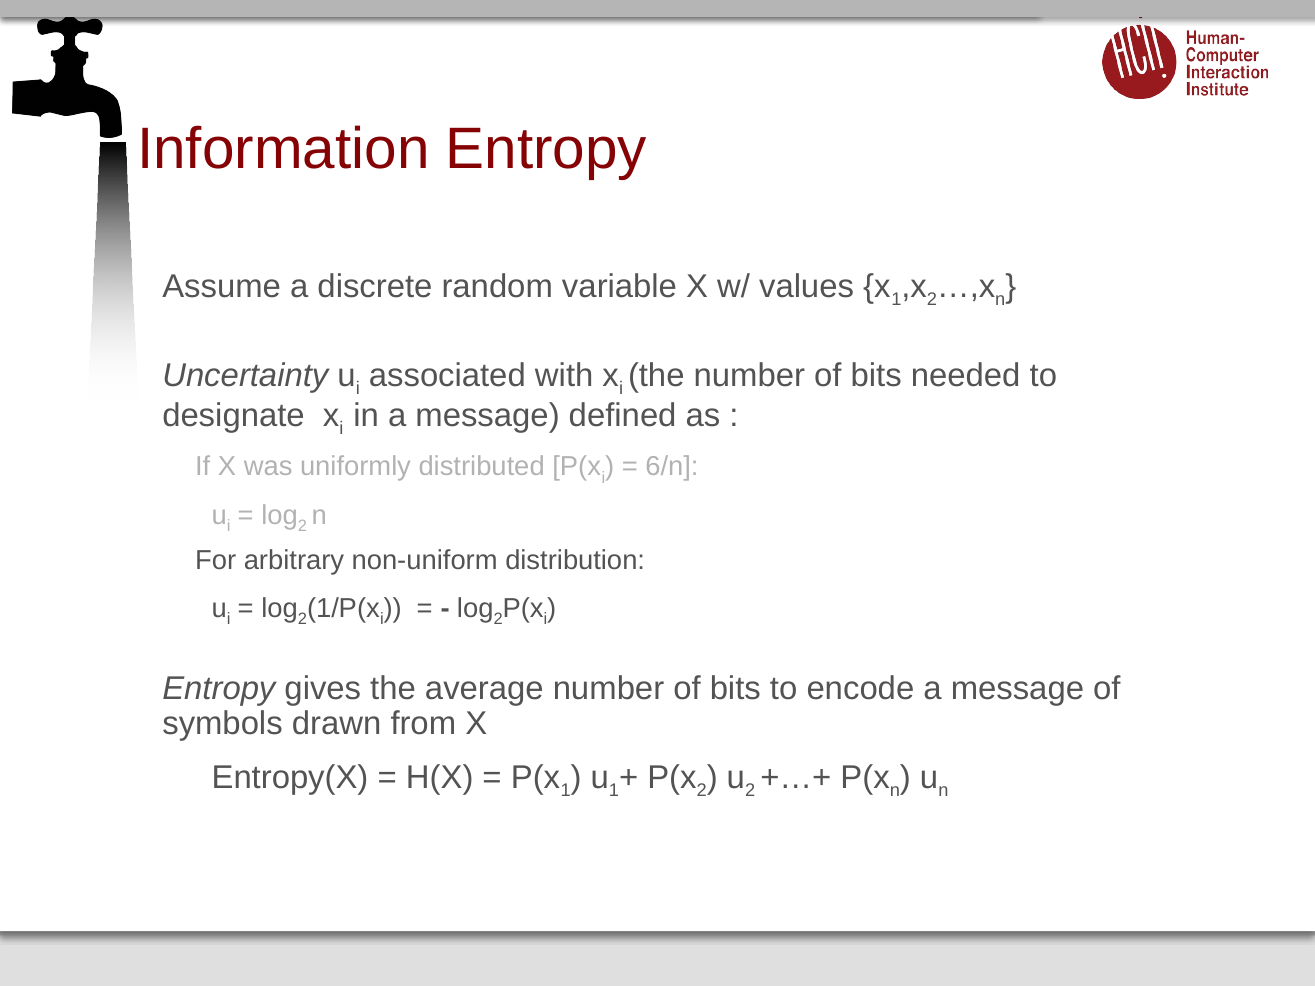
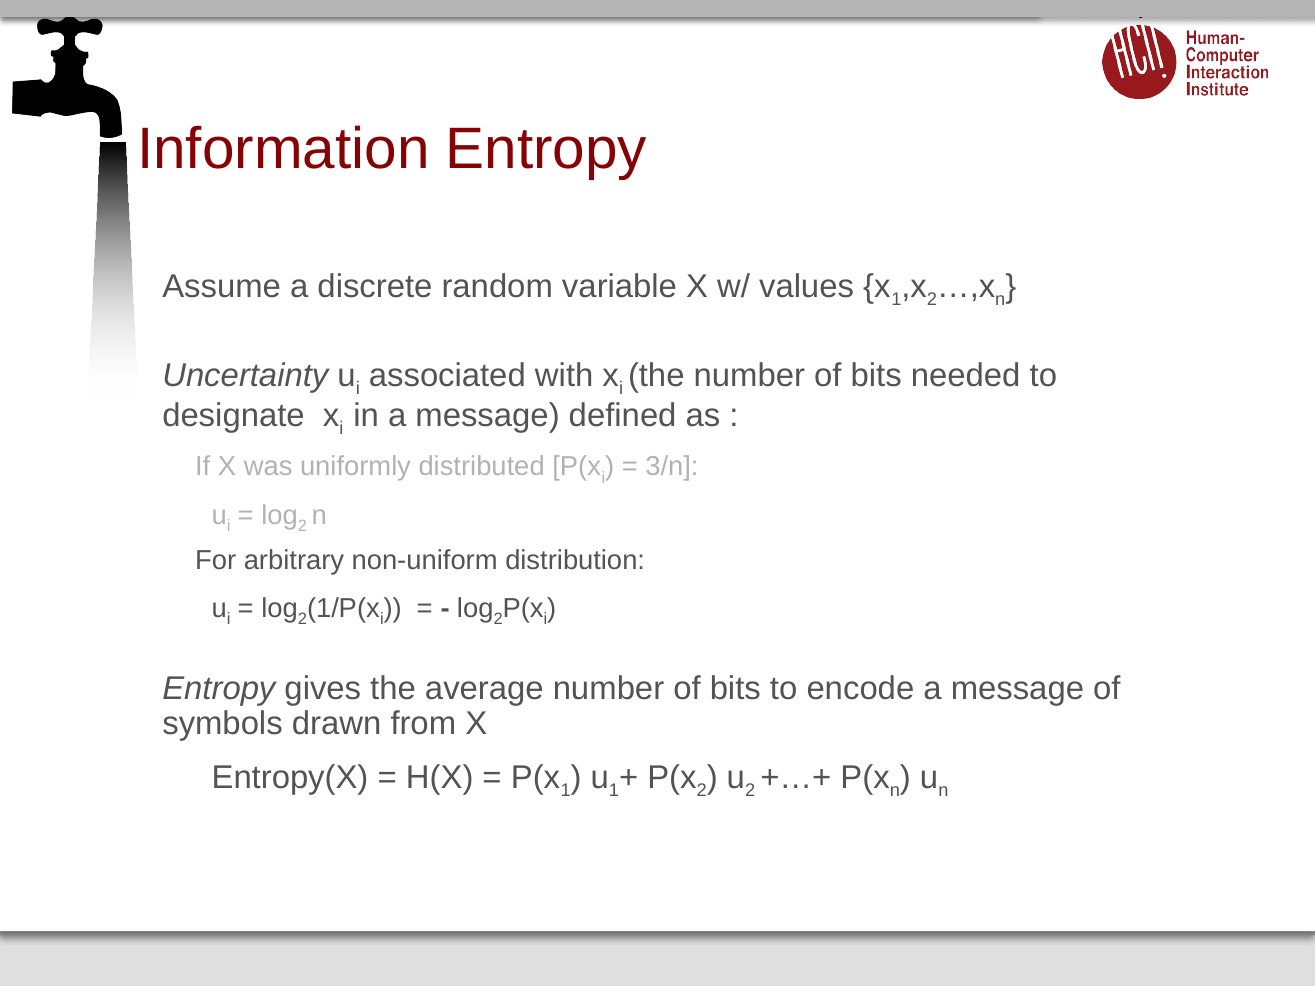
6/n: 6/n -> 3/n
